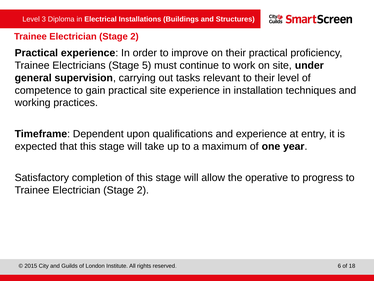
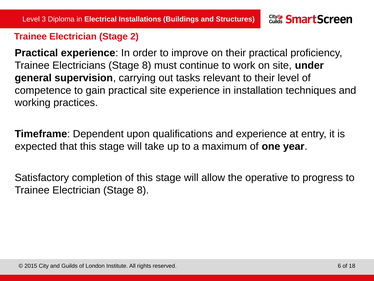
Electricians Stage 5: 5 -> 8
2 at (143, 190): 2 -> 8
